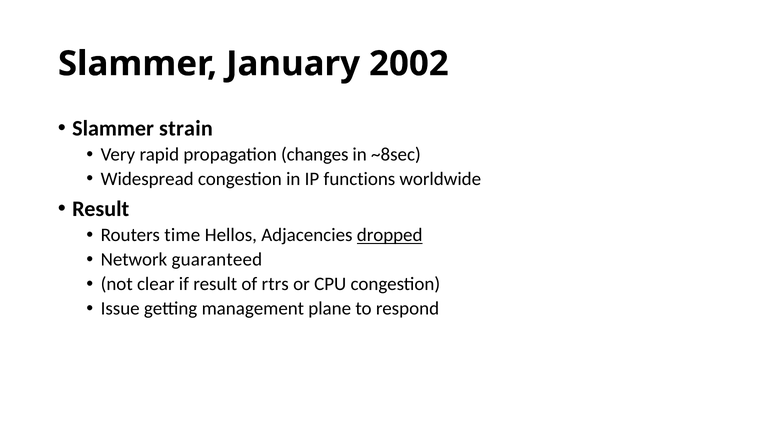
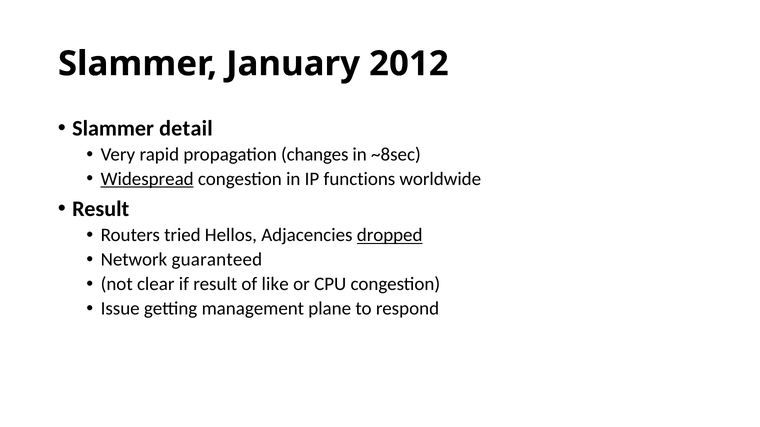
2002: 2002 -> 2012
strain: strain -> detail
Widespread underline: none -> present
time: time -> tried
rtrs: rtrs -> like
